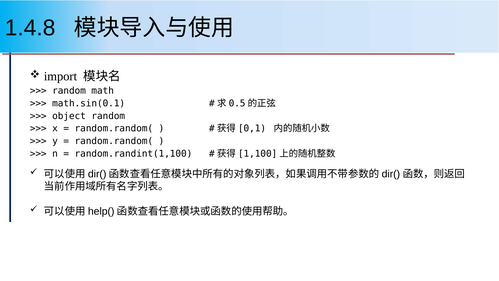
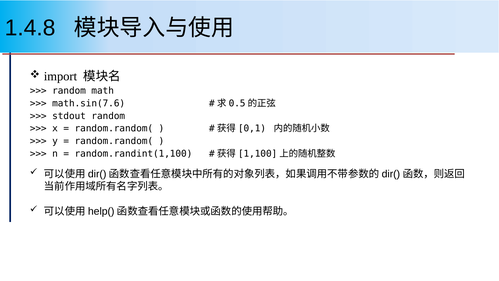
math.sin(0.1: math.sin(0.1 -> math.sin(7.6
object: object -> stdout
